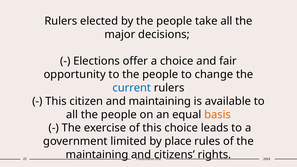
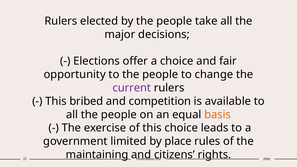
current colour: blue -> purple
citizen: citizen -> bribed
and maintaining: maintaining -> competition
